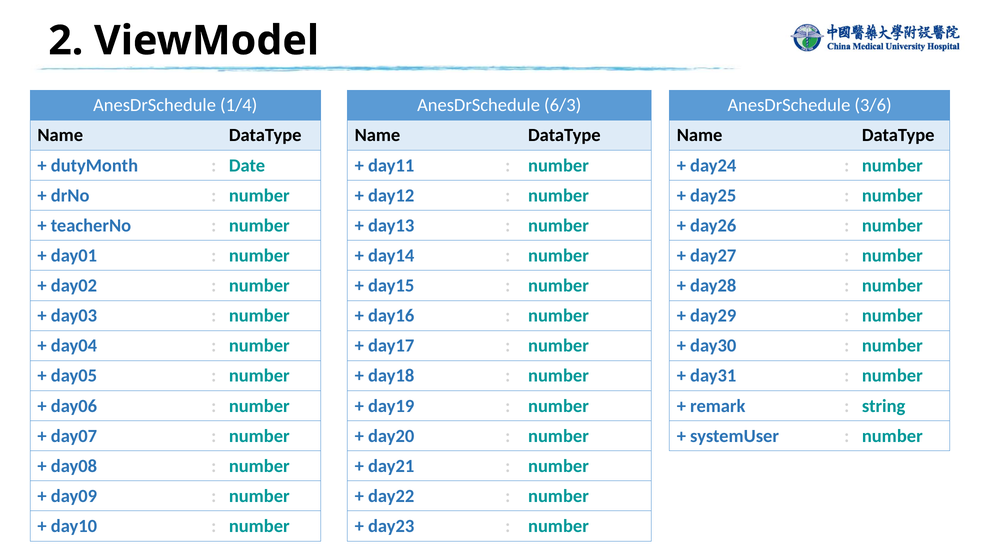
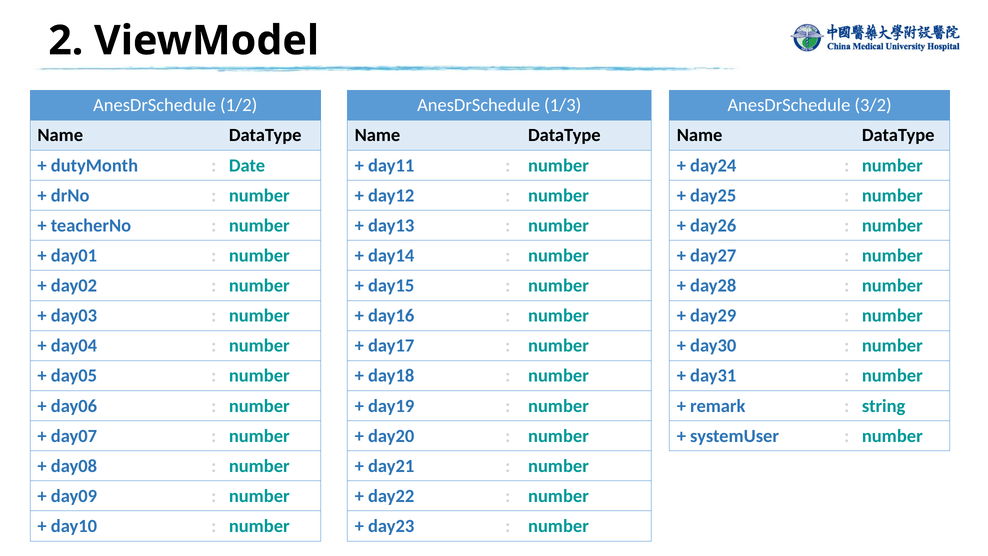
1/4: 1/4 -> 1/2
6/3: 6/3 -> 1/3
3/6: 3/6 -> 3/2
